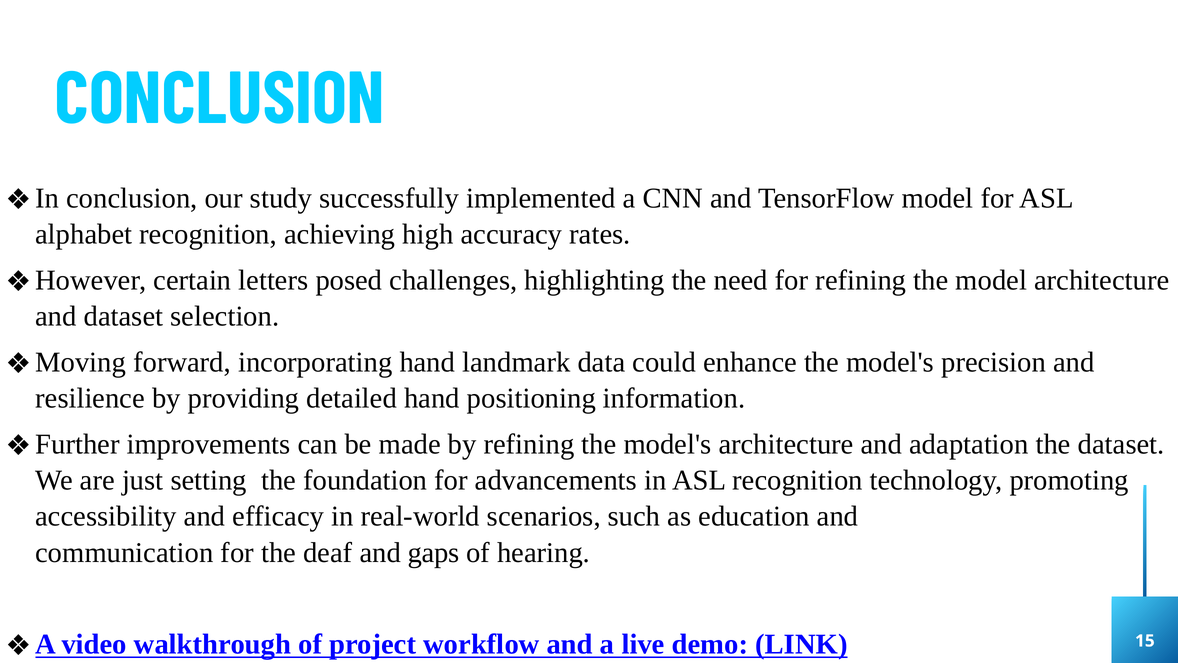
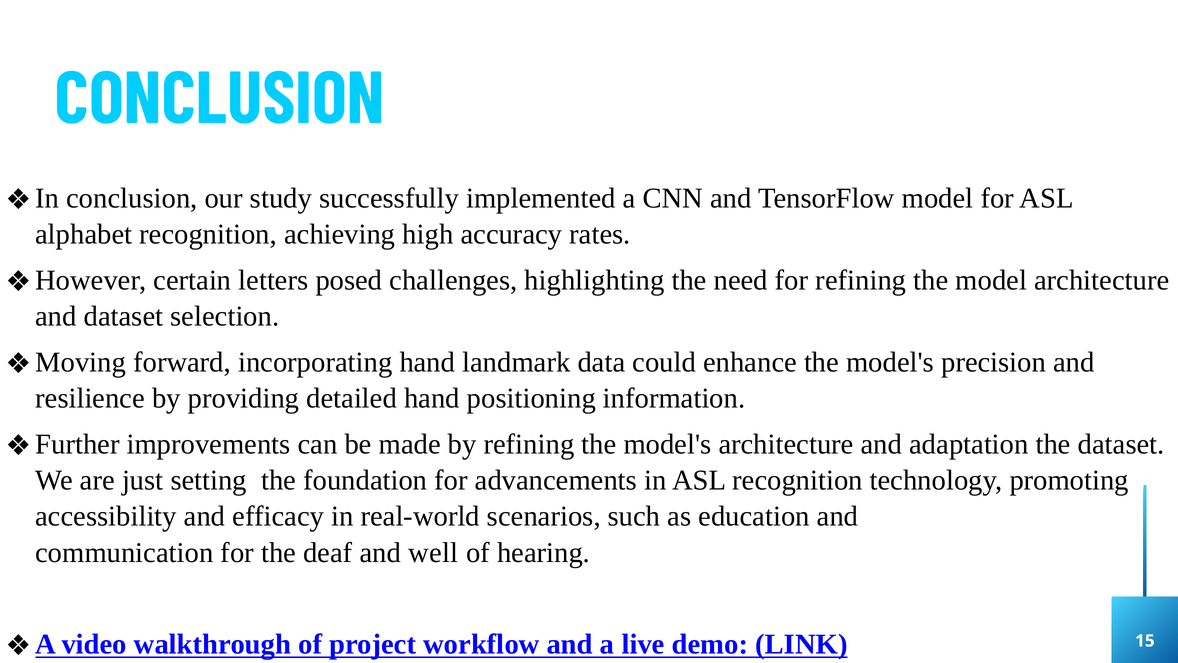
gaps: gaps -> well
